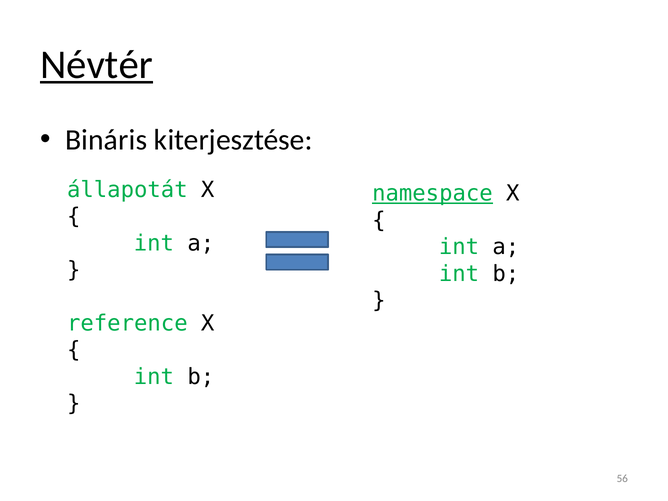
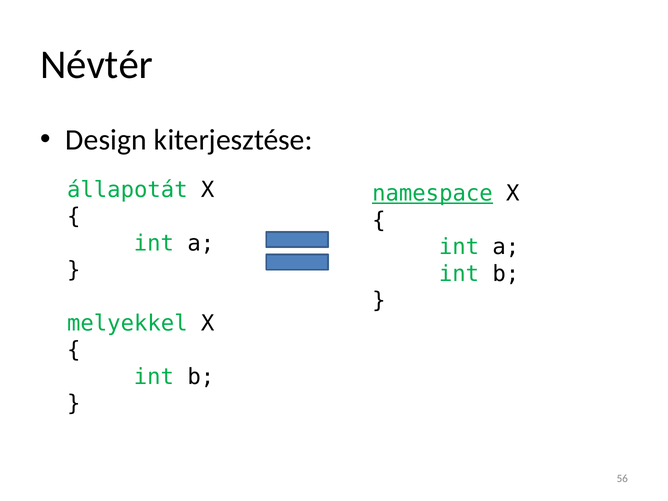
Névtér underline: present -> none
Bináris: Bináris -> Design
reference: reference -> melyekkel
